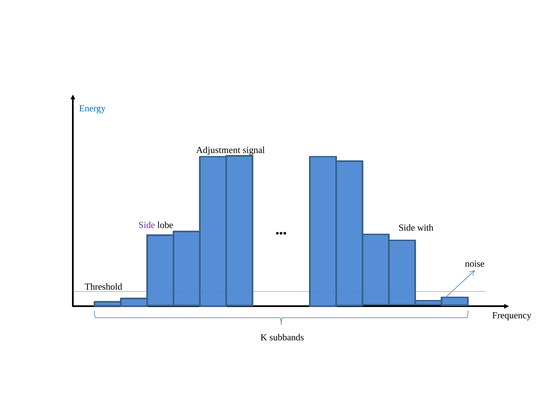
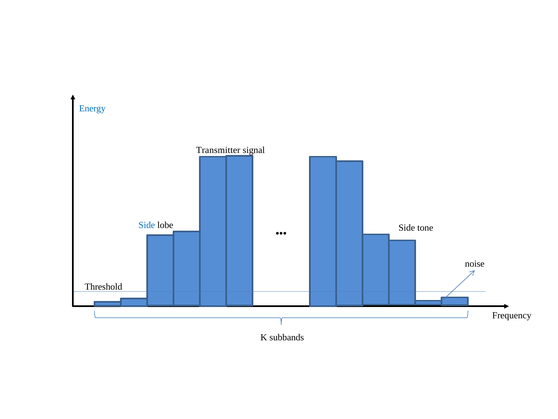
Adjustment: Adjustment -> Transmitter
Side at (147, 225) colour: purple -> blue
with: with -> tone
